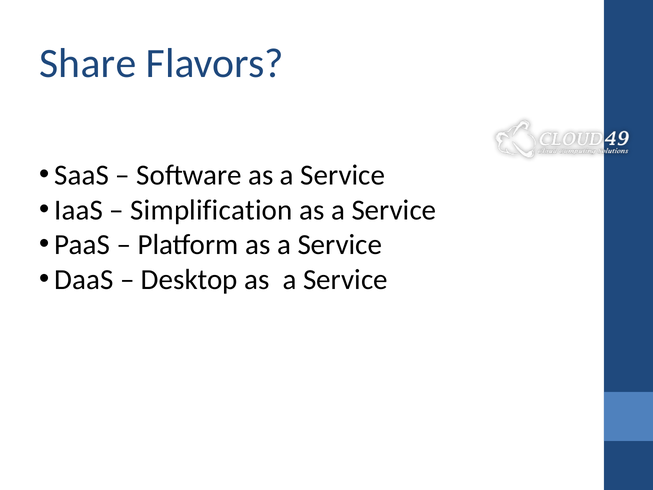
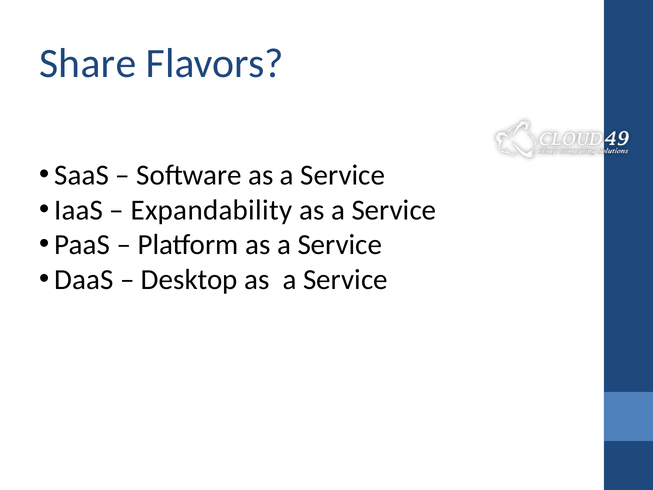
Simplification: Simplification -> Expandability
